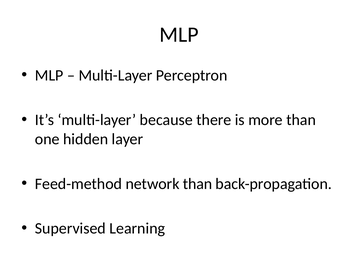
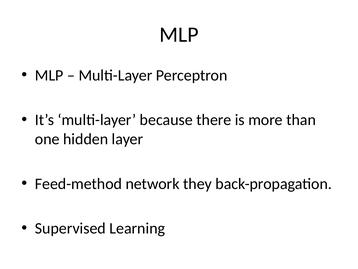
network than: than -> they
